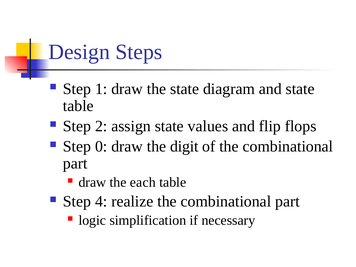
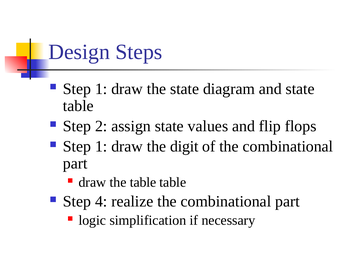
0 at (101, 146): 0 -> 1
the each: each -> table
